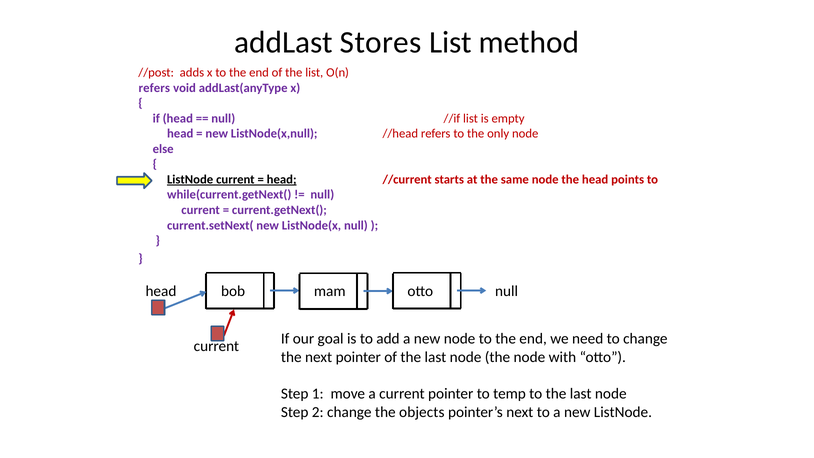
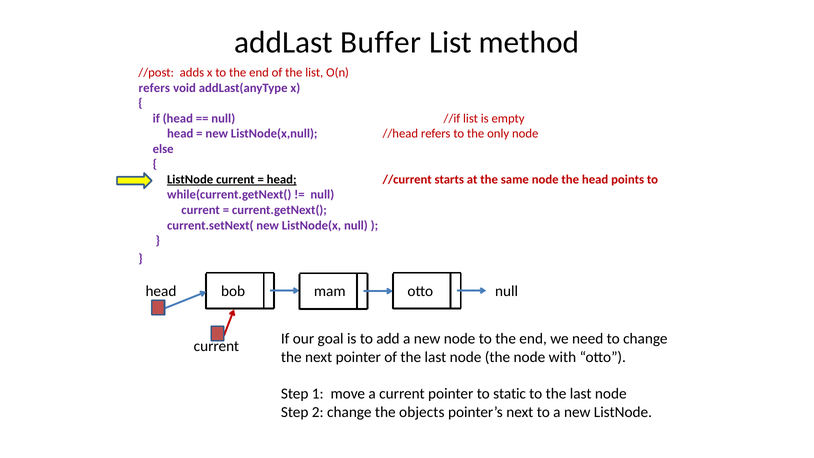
Stores: Stores -> Buffer
temp: temp -> static
